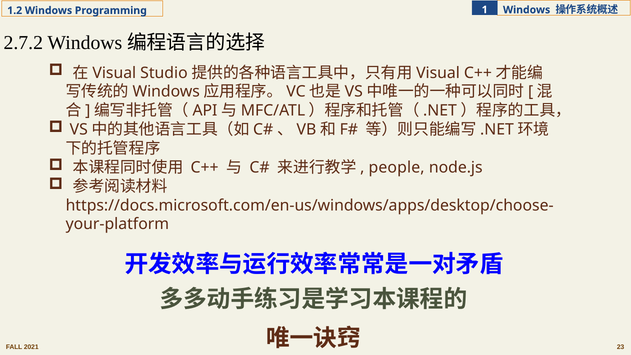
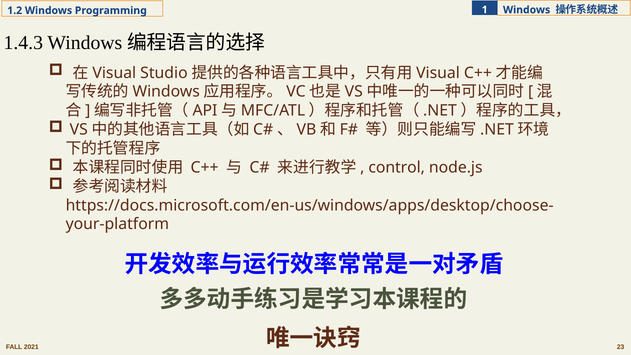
2.7.2: 2.7.2 -> 1.4.3
people: people -> control
